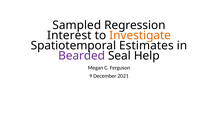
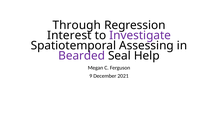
Sampled: Sampled -> Through
Investigate colour: orange -> purple
Estimates: Estimates -> Assessing
